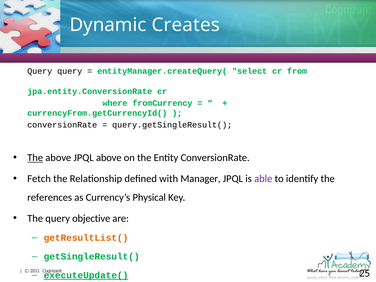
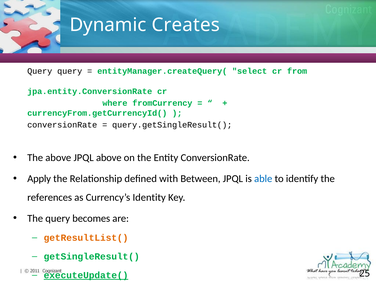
The at (35, 158) underline: present -> none
Fetch: Fetch -> Apply
Manager: Manager -> Between
able colour: purple -> blue
Physical: Physical -> Identity
objective: objective -> becomes
